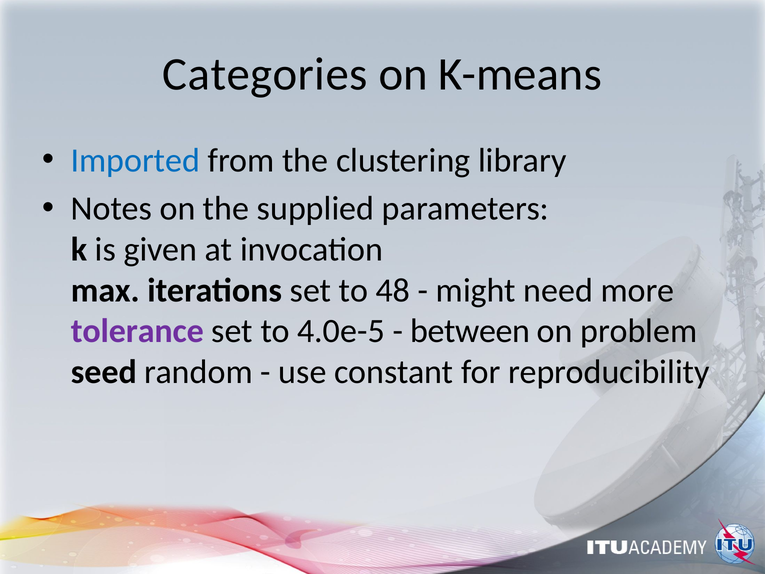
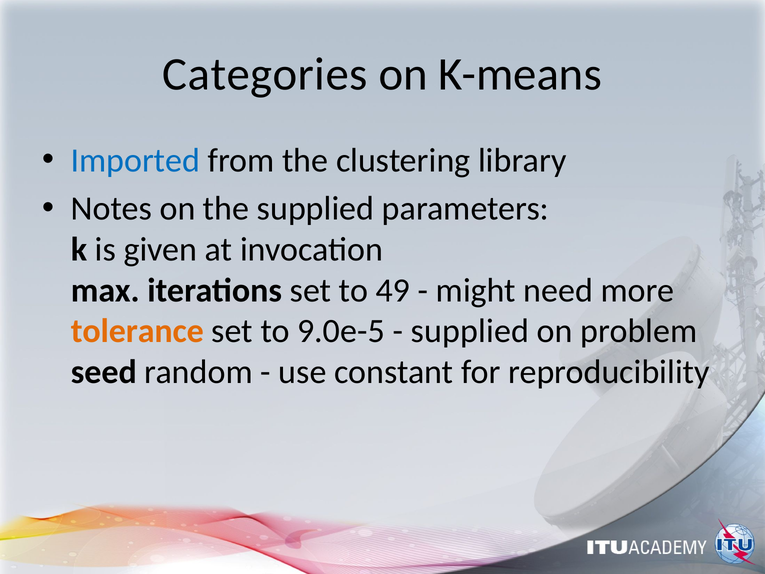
48: 48 -> 49
tolerance colour: purple -> orange
4.0e-5: 4.0e-5 -> 9.0e-5
between at (470, 331): between -> supplied
